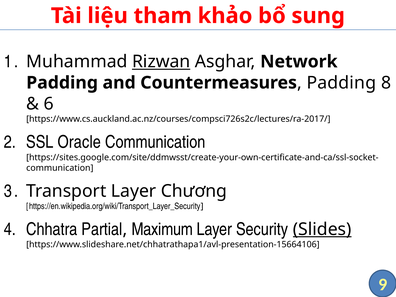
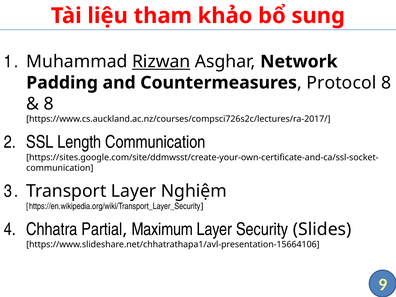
Padding at (341, 83): Padding -> Protocol
6 at (49, 104): 6 -> 8
Oracle: Oracle -> Length
Chương: Chương -> Nghiệm
Slides underline: present -> none
